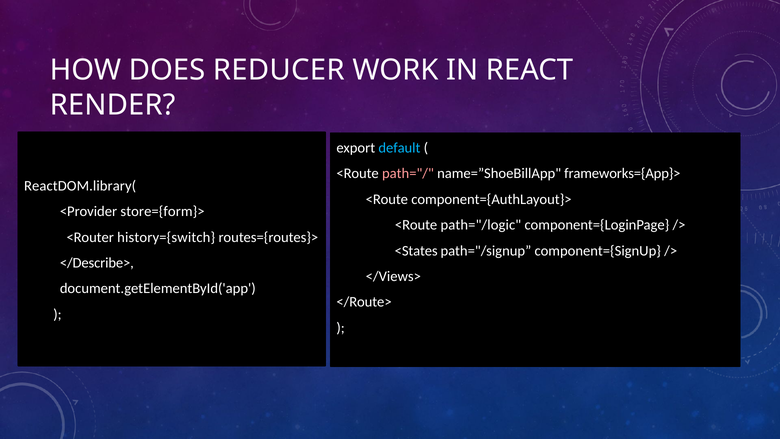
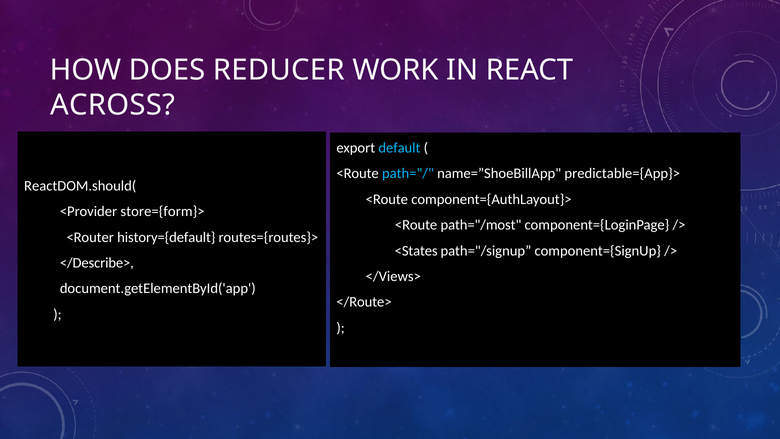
RENDER: RENDER -> ACROSS
path="/ colour: pink -> light blue
frameworks={App}>: frameworks={App}> -> predictable={App}>
ReactDOM.library(: ReactDOM.library( -> ReactDOM.should(
path="/logic: path="/logic -> path="/most
history={switch: history={switch -> history={default
